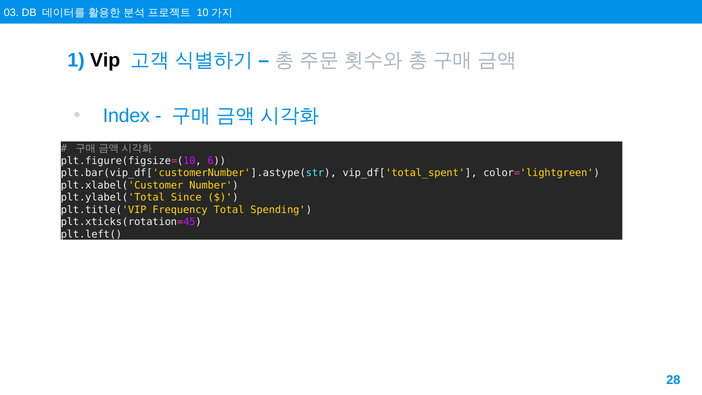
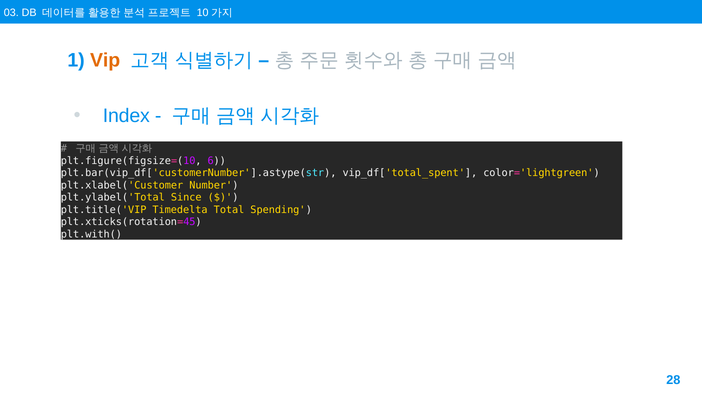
Vip colour: black -> orange
Frequency: Frequency -> Timedelta
plt.left(: plt.left( -> plt.with(
